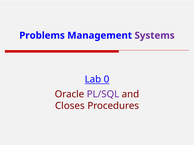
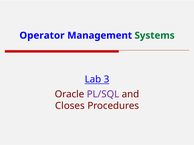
Problems: Problems -> Operator
Systems colour: purple -> green
0: 0 -> 3
